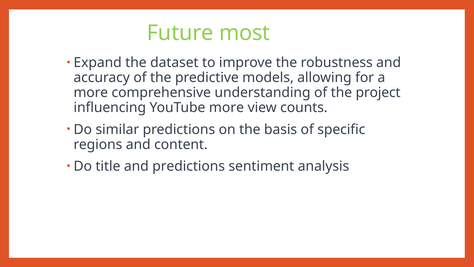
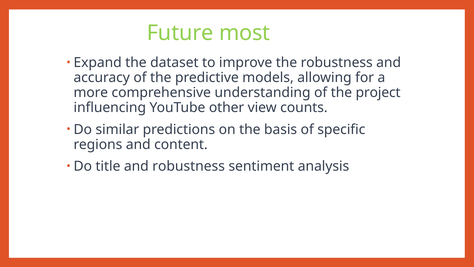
YouTube more: more -> other
and predictions: predictions -> robustness
